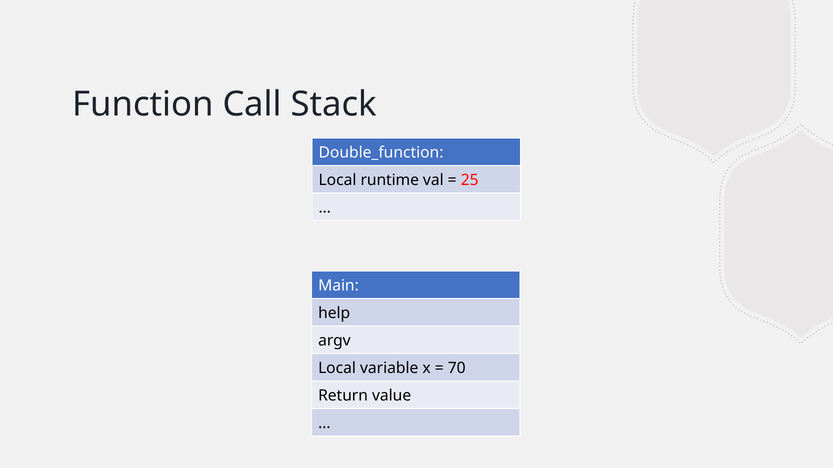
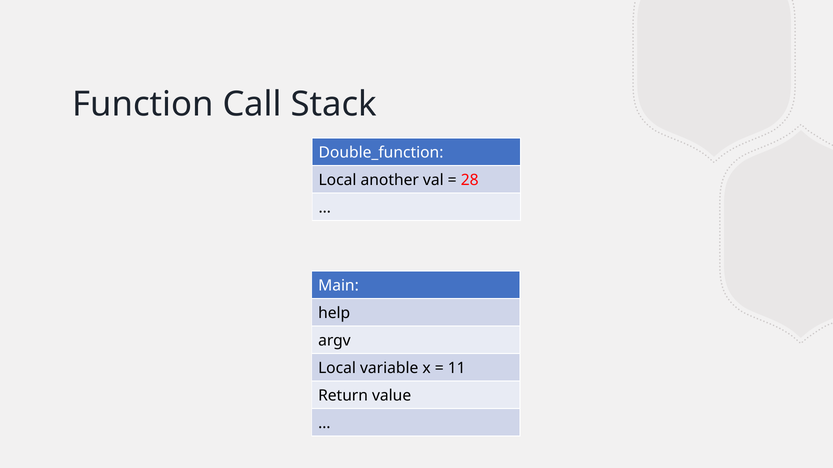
runtime: runtime -> another
25: 25 -> 28
70: 70 -> 11
